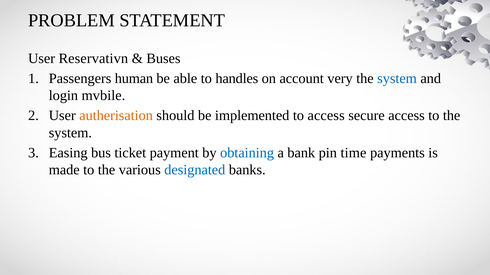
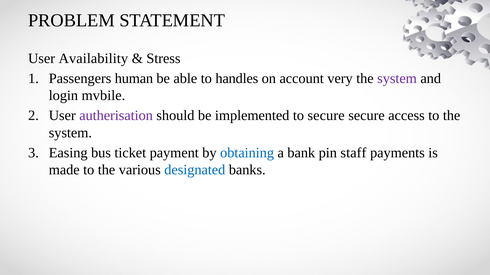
Reservativn: Reservativn -> Availability
Buses: Buses -> Stress
system at (397, 79) colour: blue -> purple
autherisation colour: orange -> purple
to access: access -> secure
time: time -> staff
